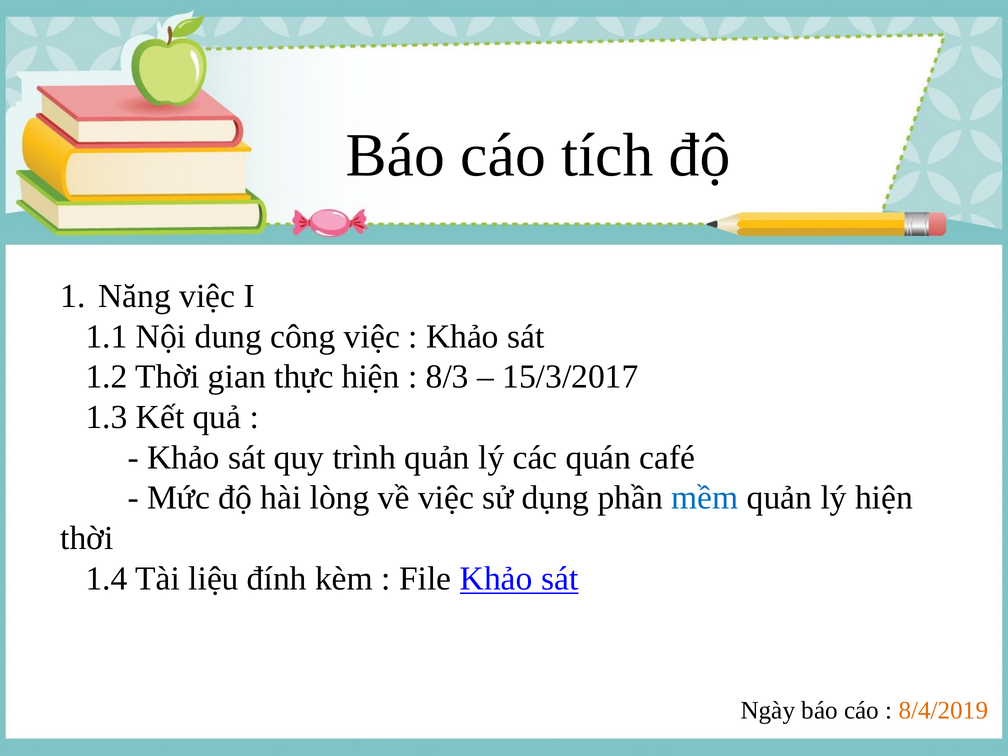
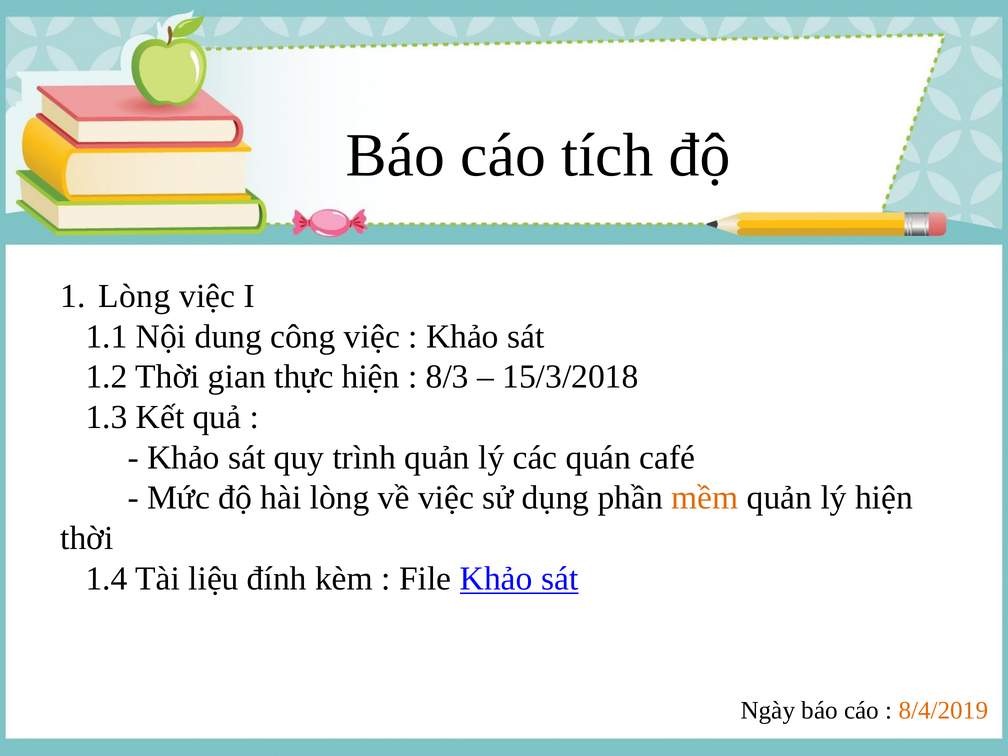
Năng at (135, 296): Năng -> Lòng
15/3/2017: 15/3/2017 -> 15/3/2018
mềm colour: blue -> orange
